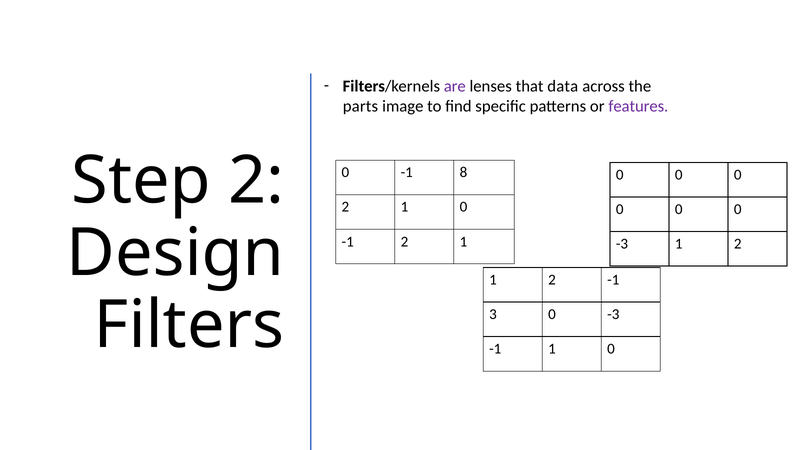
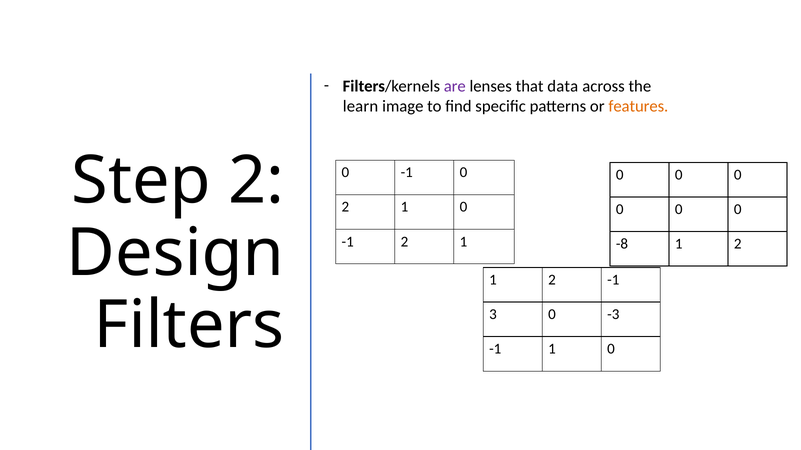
parts: parts -> learn
features colour: purple -> orange
-1 8: 8 -> 0
-3 at (622, 244): -3 -> -8
